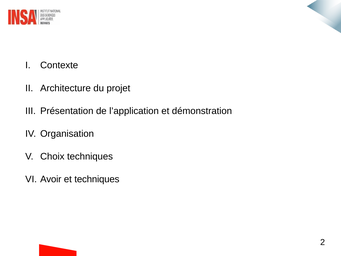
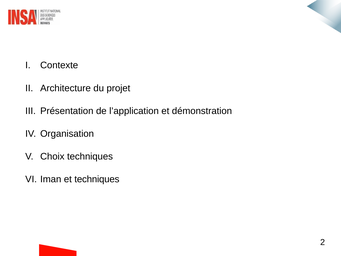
Avoir: Avoir -> Iman
